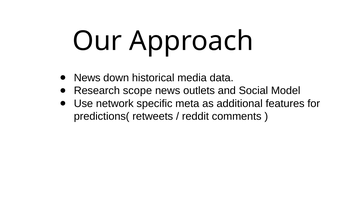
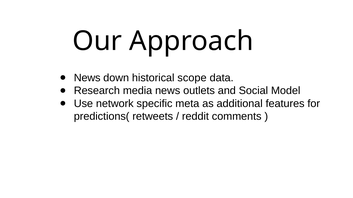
media: media -> scope
scope: scope -> media
